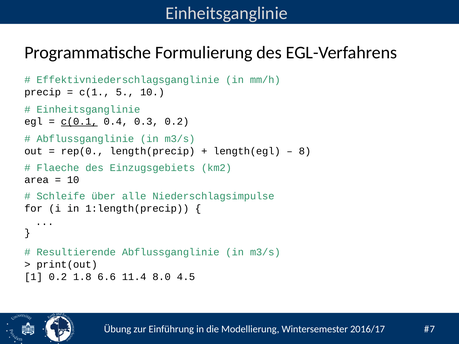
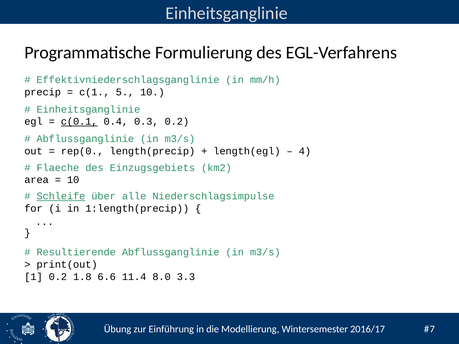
8: 8 -> 4
Schleife underline: none -> present
4.5: 4.5 -> 3.3
